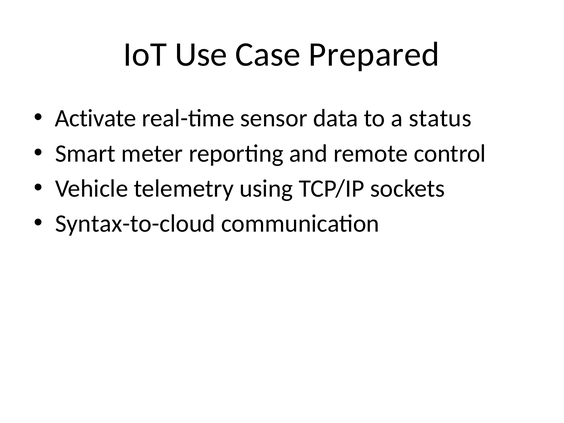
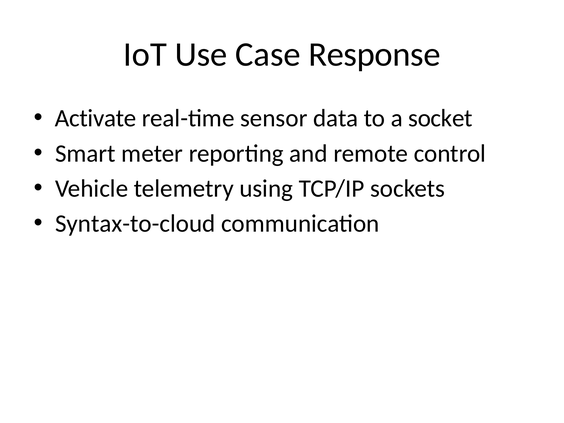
Prepared: Prepared -> Response
status: status -> socket
